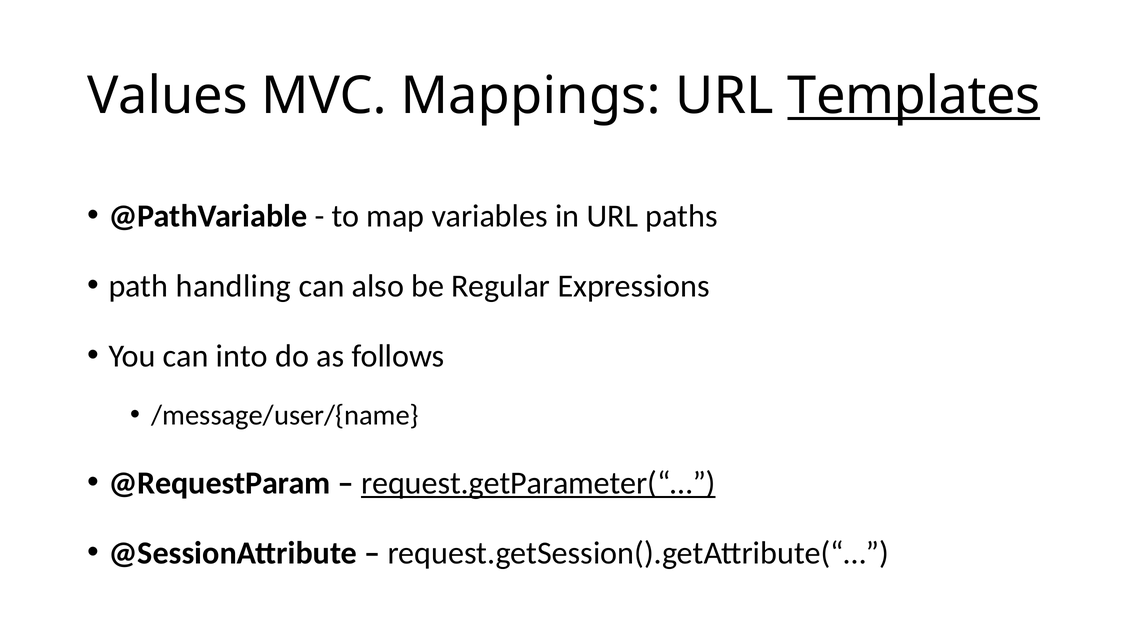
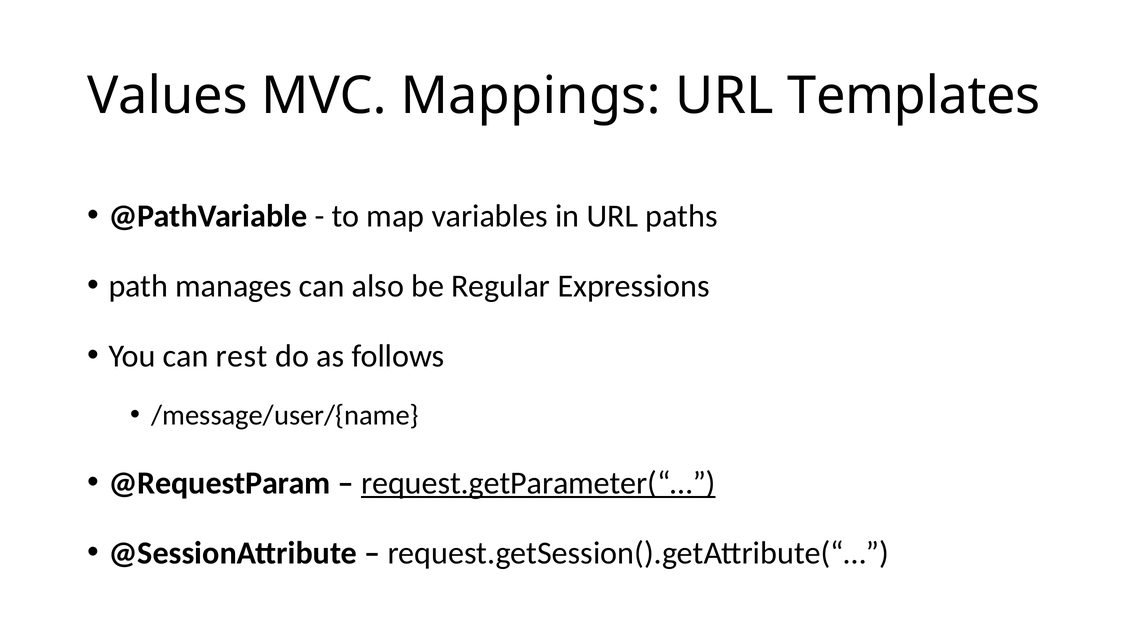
Templates underline: present -> none
handling: handling -> manages
into: into -> rest
